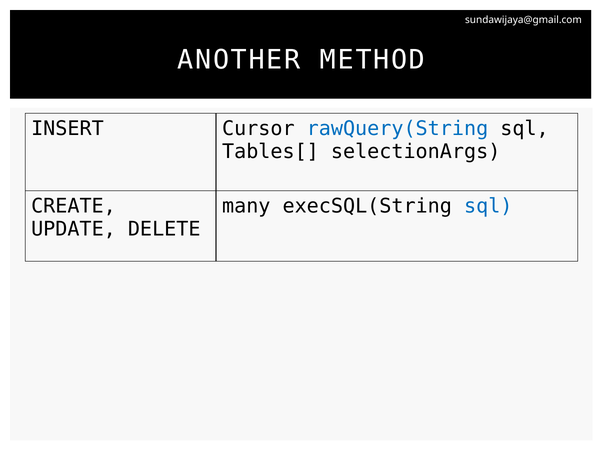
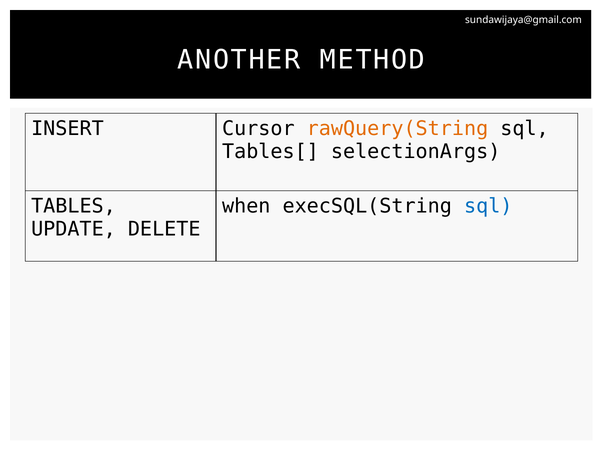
rawQuery(String colour: blue -> orange
CREATE: CREATE -> TABLES
many: many -> when
